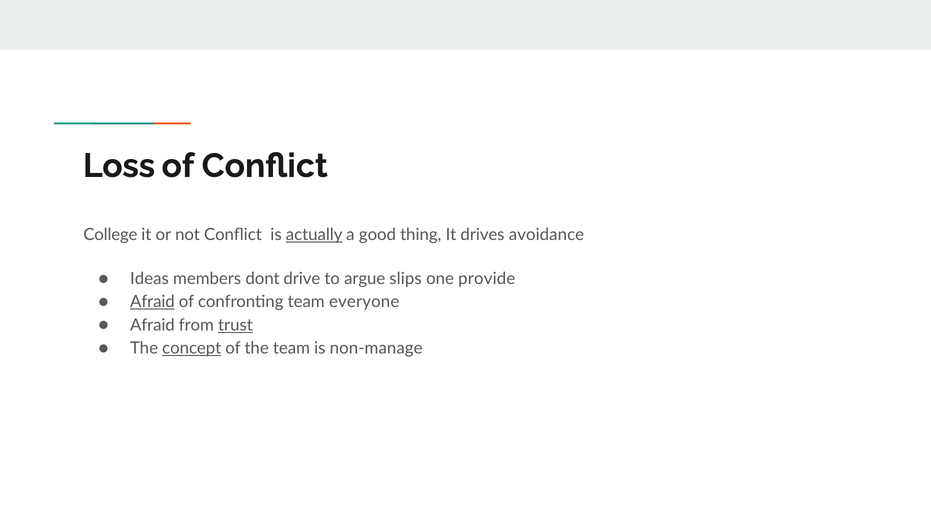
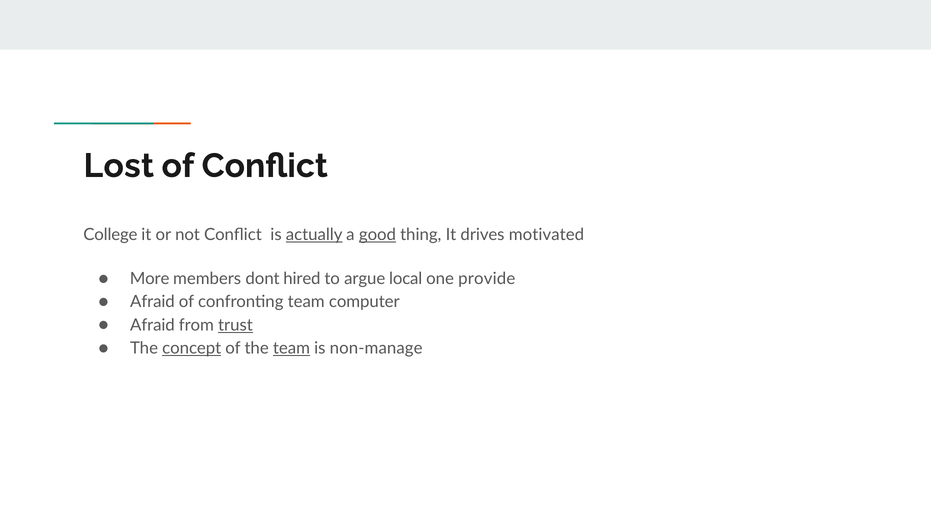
Loss: Loss -> Lost
good underline: none -> present
avoidance: avoidance -> motivated
Ideas: Ideas -> More
drive: drive -> hired
slips: slips -> local
Afraid at (152, 302) underline: present -> none
everyone: everyone -> computer
team at (291, 349) underline: none -> present
